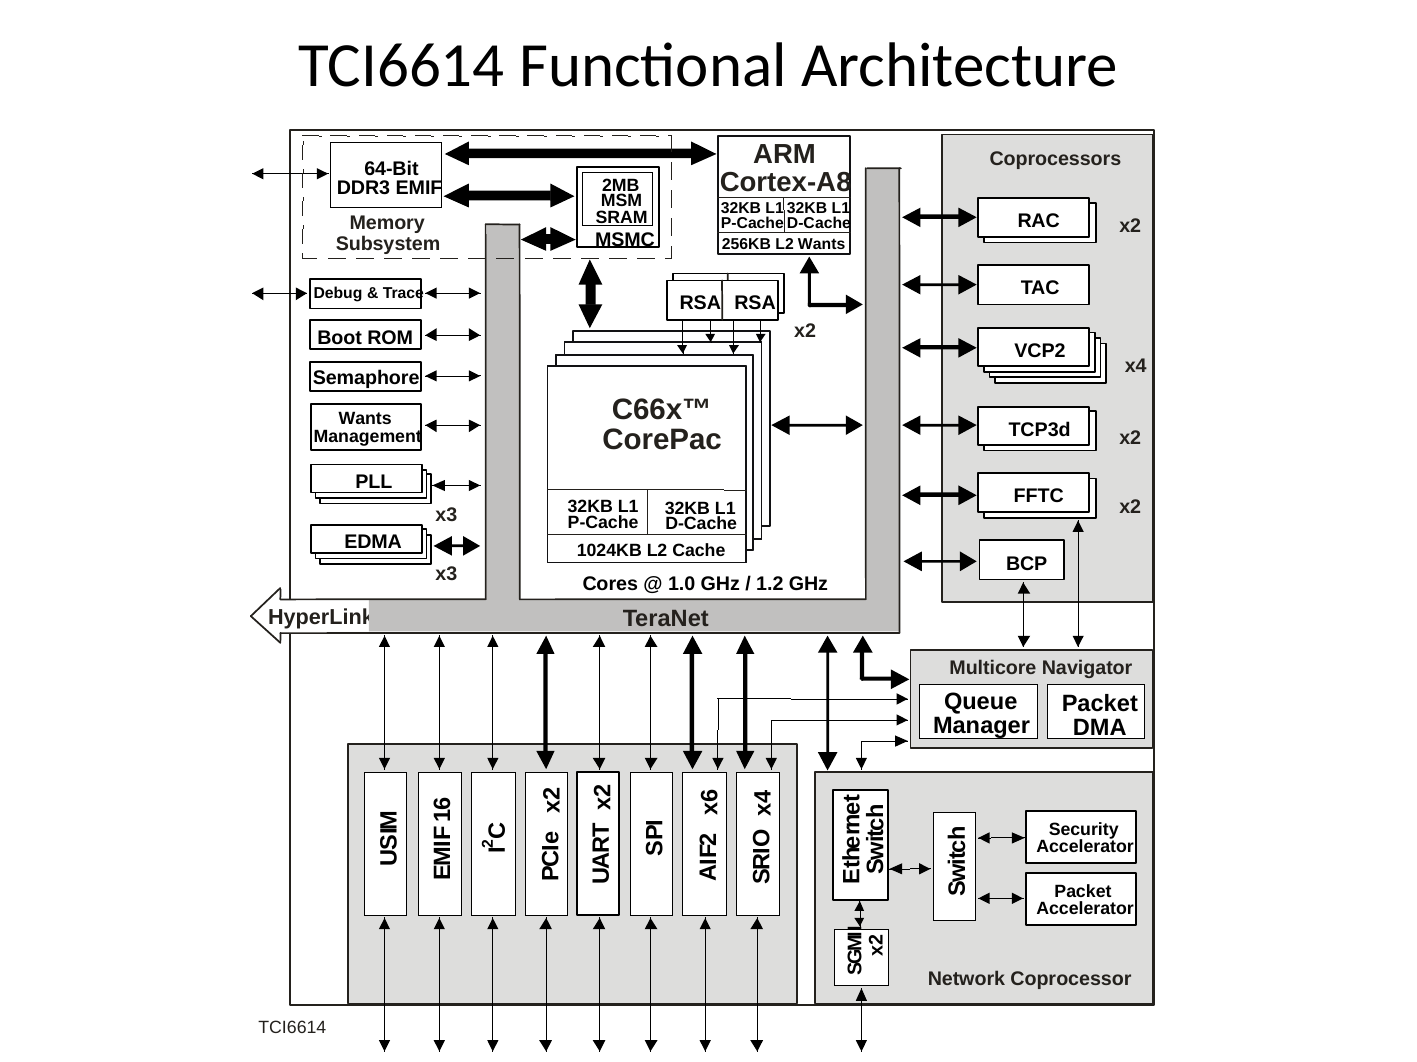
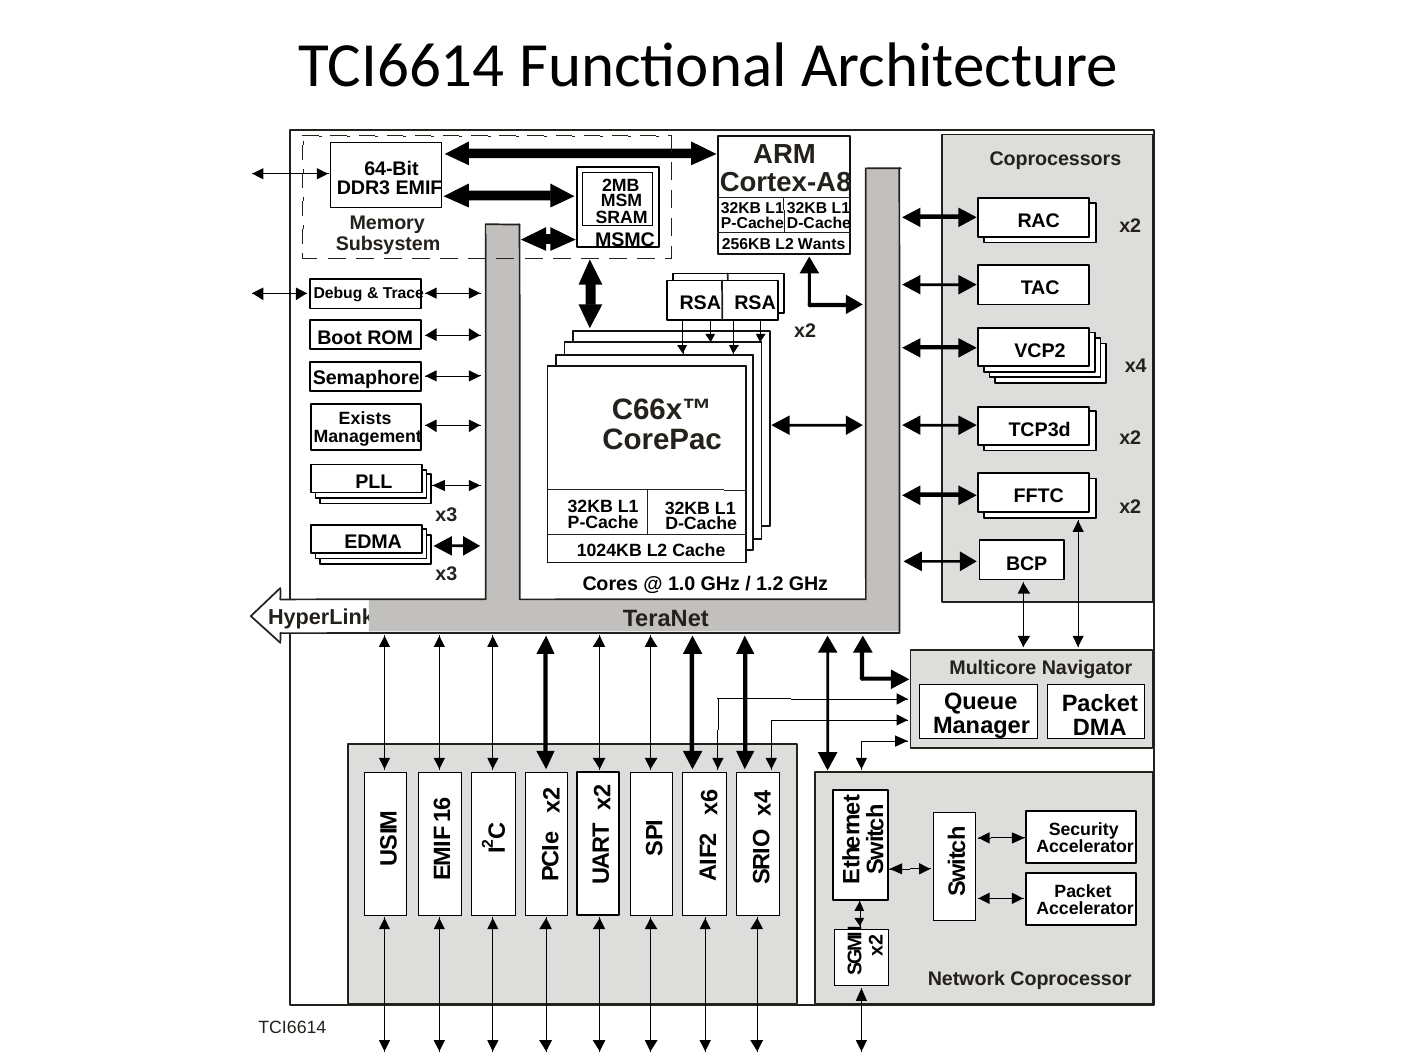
Wants at (365, 419): Wants -> Exists
